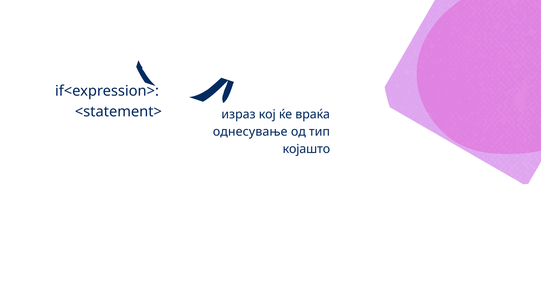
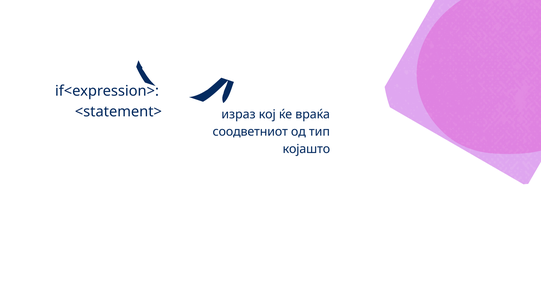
однесување: однесување -> соодветниот
